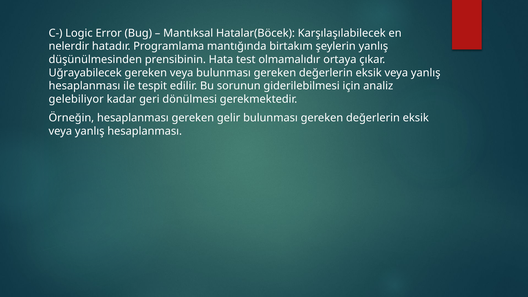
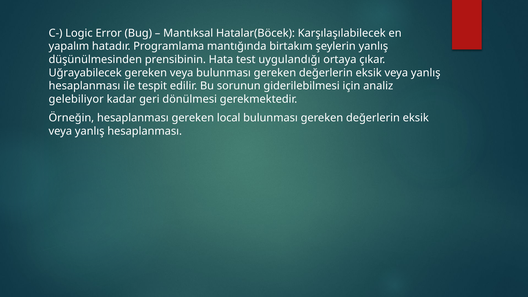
nelerdir: nelerdir -> yapalım
olmamalıdır: olmamalıdır -> uygulandığı
gelir: gelir -> local
